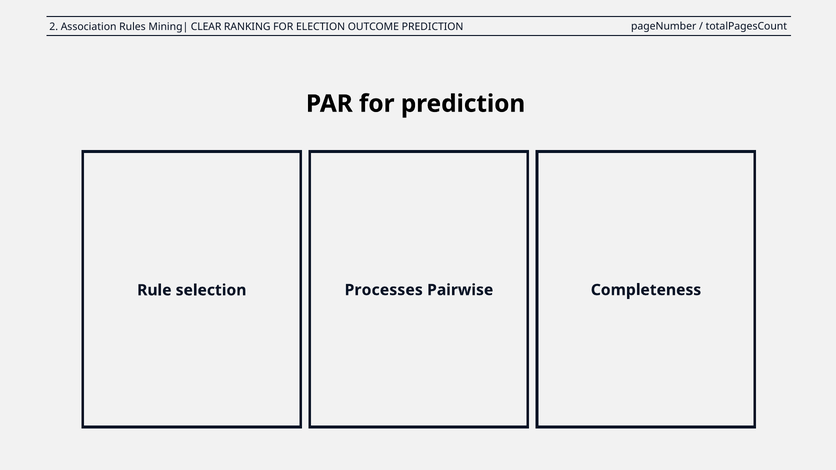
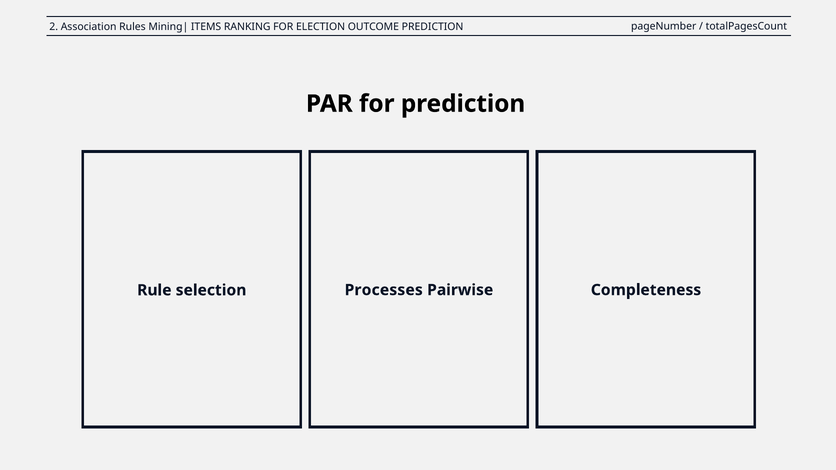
CLEAR: CLEAR -> ITEMS
